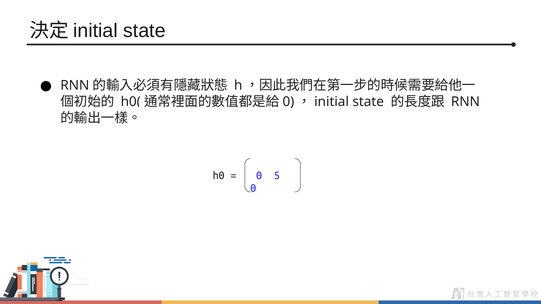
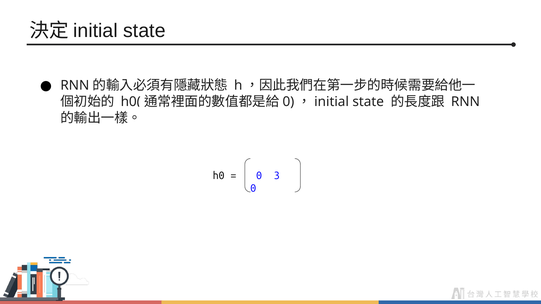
5: 5 -> 3
